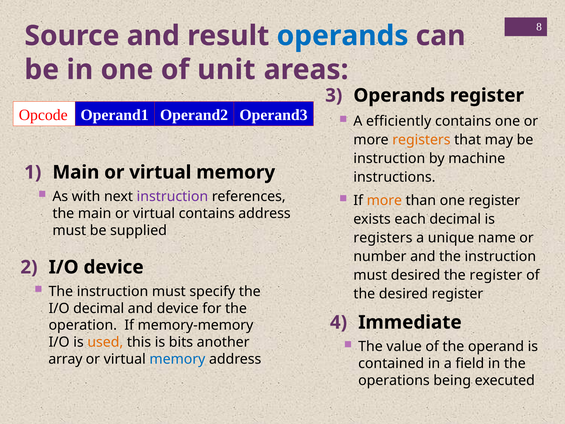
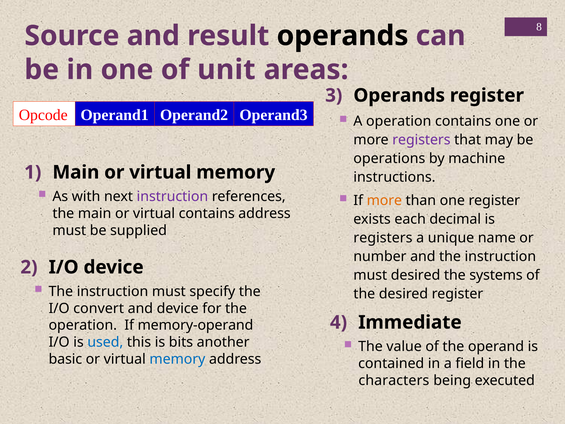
operands at (343, 36) colour: blue -> black
A efficiently: efficiently -> operation
registers at (421, 140) colour: orange -> purple
instruction at (389, 159): instruction -> operations
the register: register -> systems
I/O decimal: decimal -> convert
memory-memory: memory-memory -> memory-operand
used colour: orange -> blue
array: array -> basic
operations: operations -> characters
